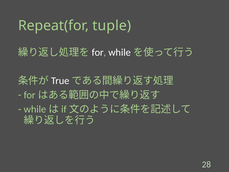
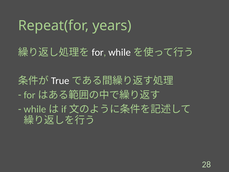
tuple: tuple -> years
